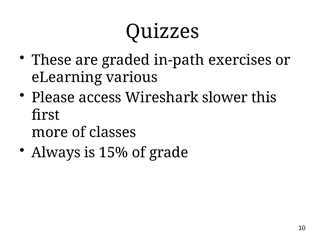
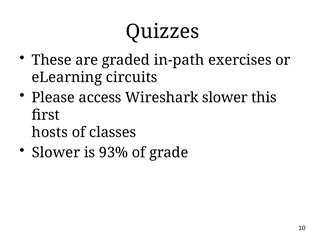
various: various -> circuits
more: more -> hosts
Always at (56, 152): Always -> Slower
15%: 15% -> 93%
